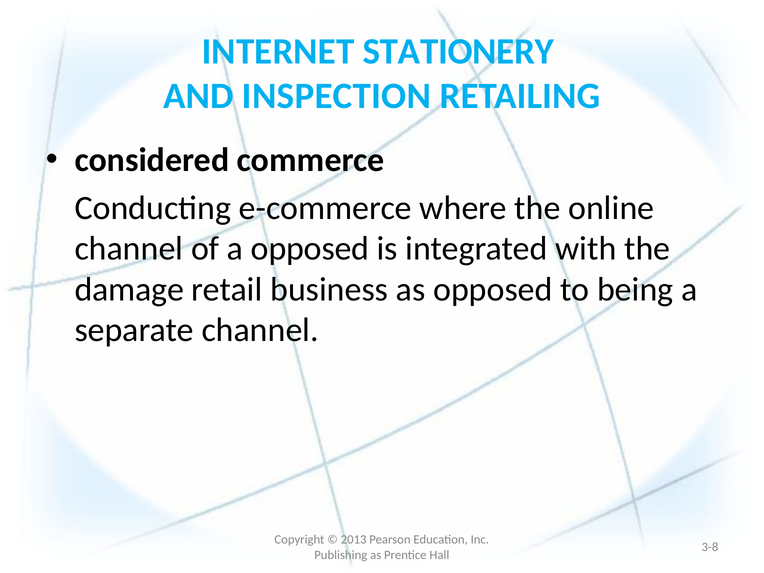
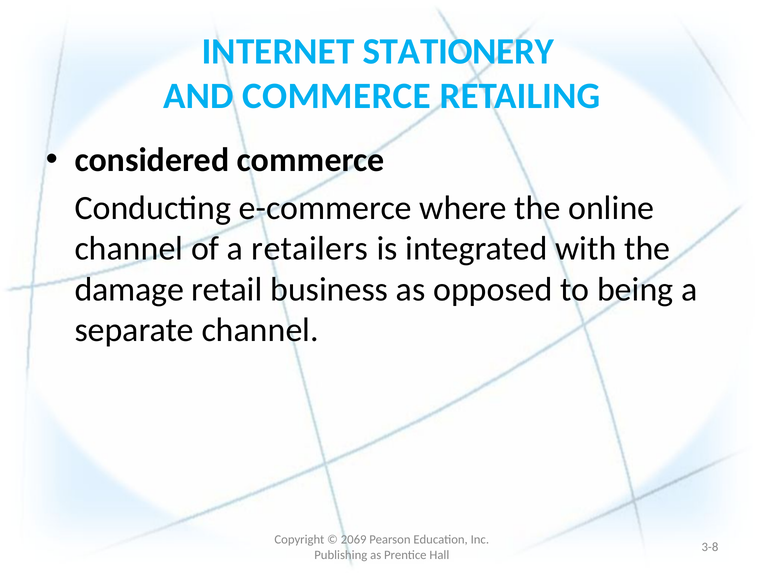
AND INSPECTION: INSPECTION -> COMMERCE
a opposed: opposed -> retailers
2013: 2013 -> 2069
